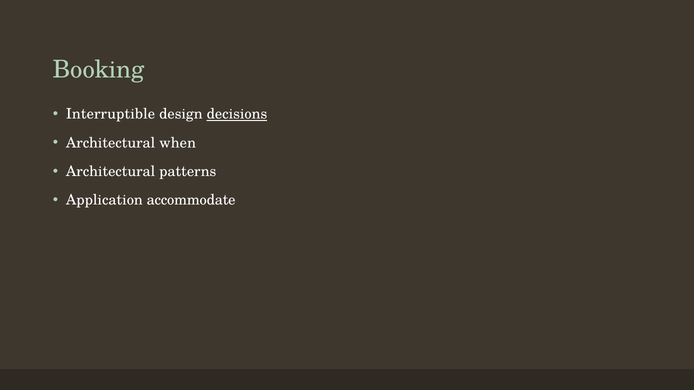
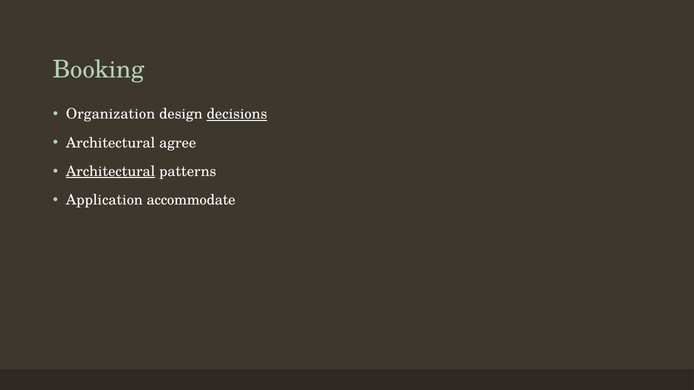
Interruptible: Interruptible -> Organization
when: when -> agree
Architectural at (111, 171) underline: none -> present
